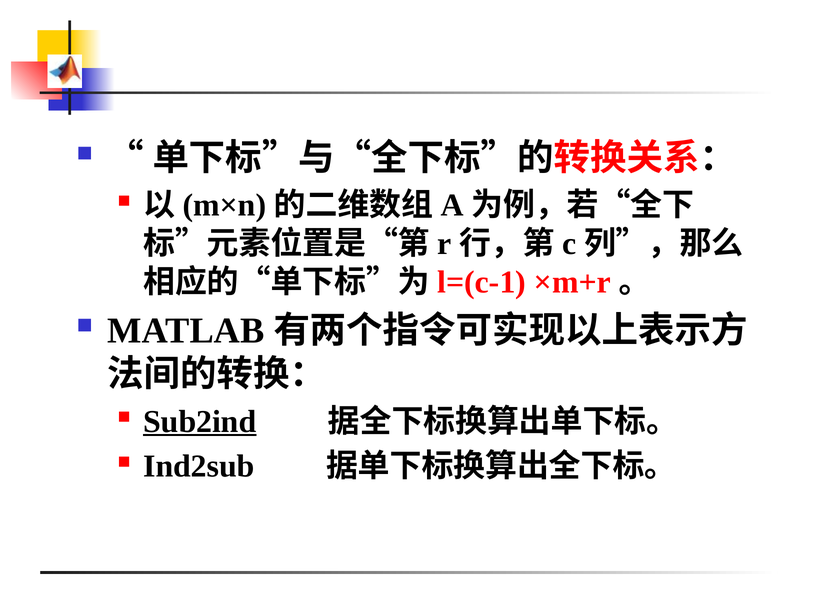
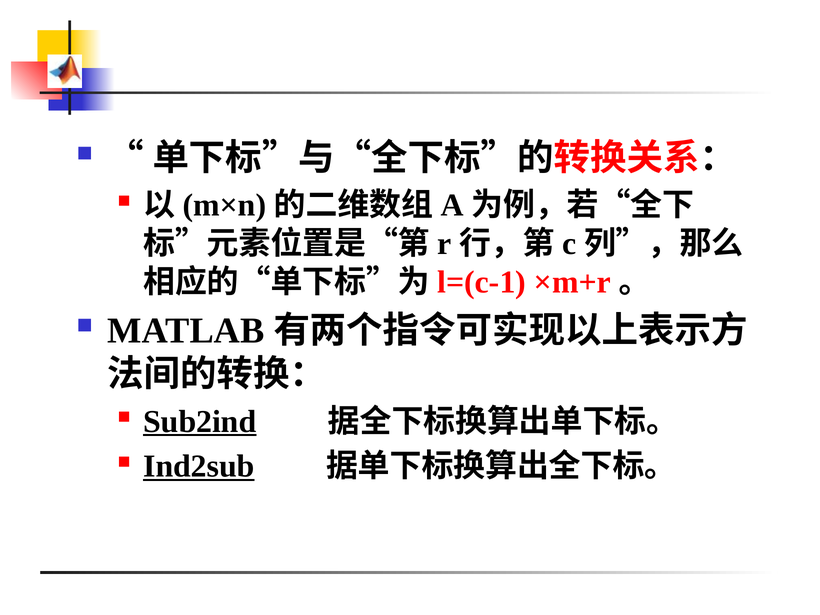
Ind2sub underline: none -> present
